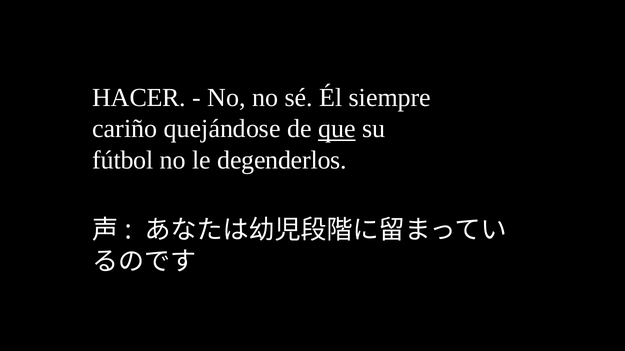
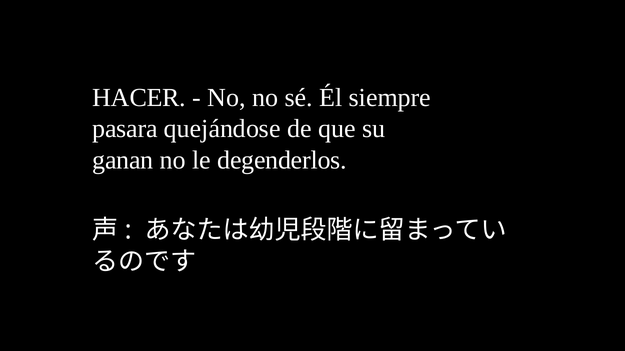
cariño: cariño -> pasara
que underline: present -> none
fútbol: fútbol -> ganan
